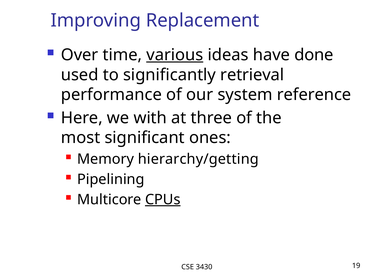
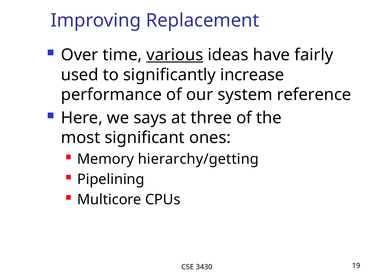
done: done -> fairly
retrieval: retrieval -> increase
with: with -> says
CPUs underline: present -> none
